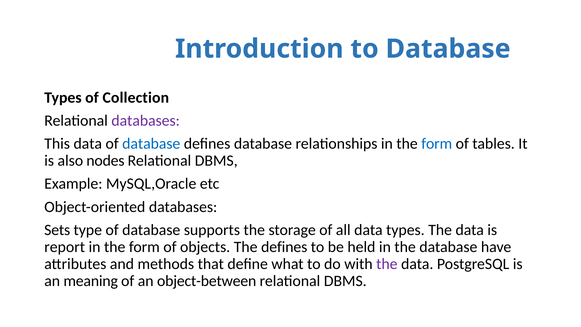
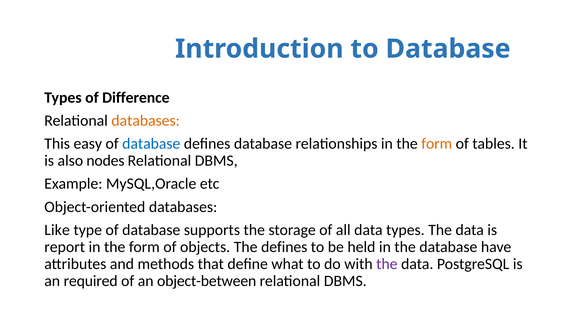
Collection: Collection -> Difference
databases at (146, 121) colour: purple -> orange
This data: data -> easy
form at (437, 144) colour: blue -> orange
Sets: Sets -> Like
meaning: meaning -> required
